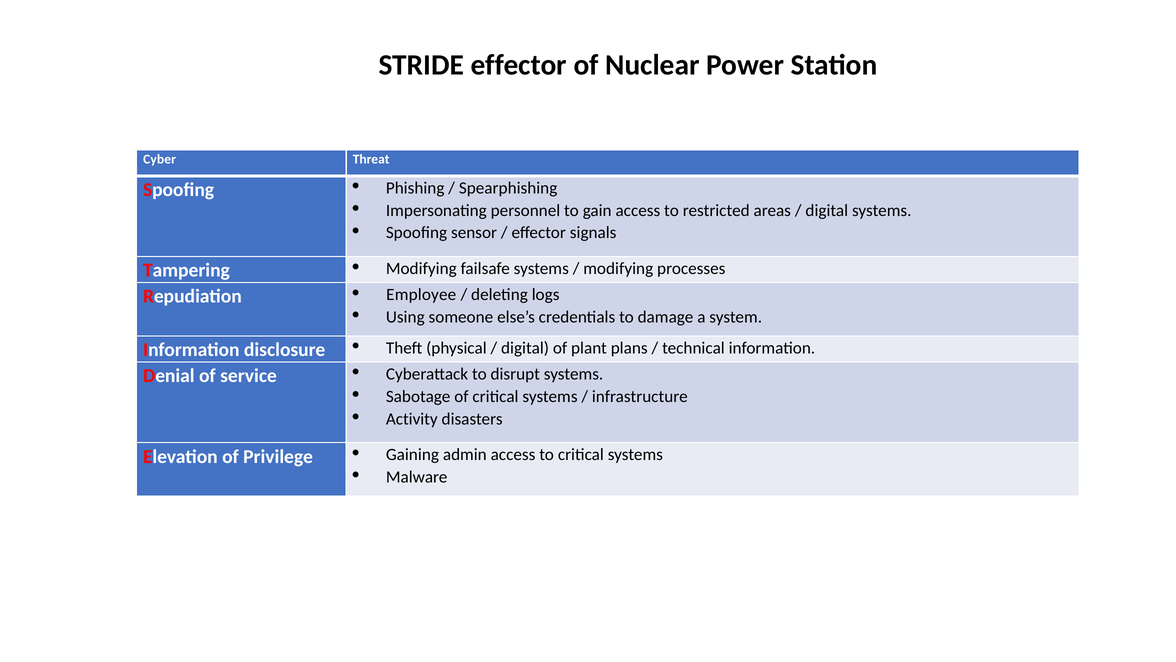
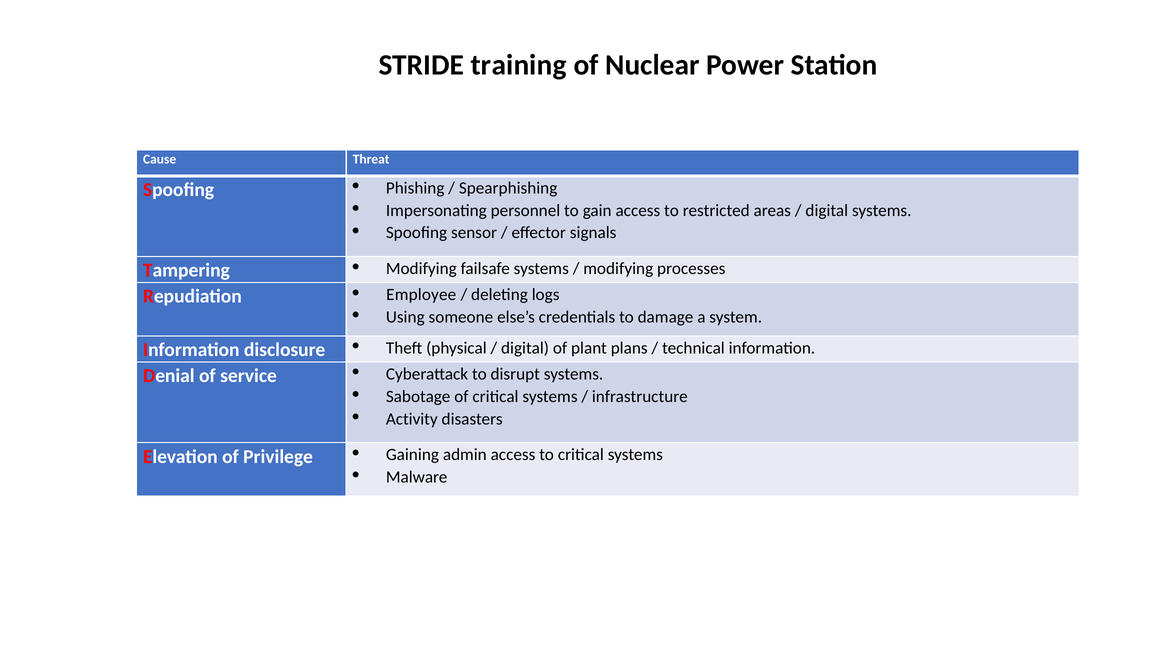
STRIDE effector: effector -> training
Cyber: Cyber -> Cause
